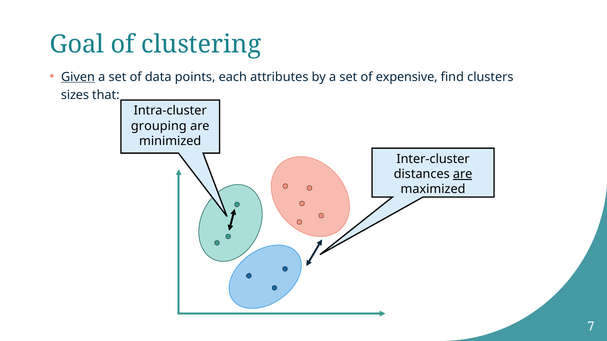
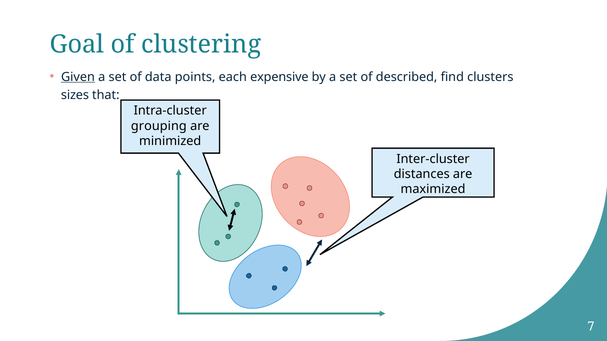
attributes: attributes -> expensive
expensive: expensive -> described
are at (463, 174) underline: present -> none
